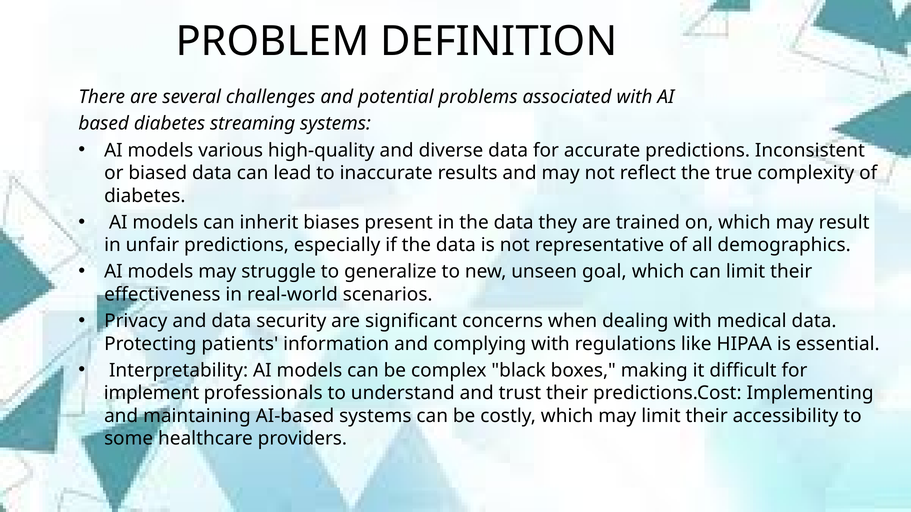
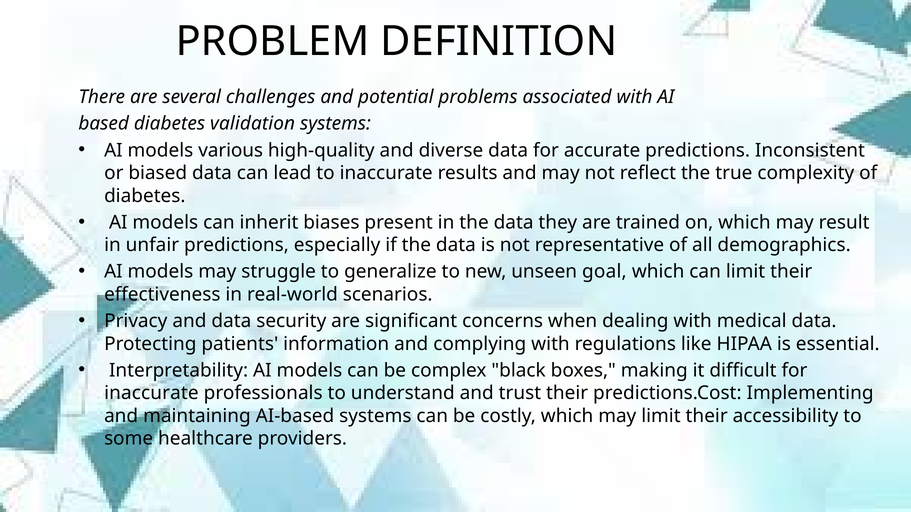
streaming: streaming -> validation
implement at (152, 393): implement -> inaccurate
